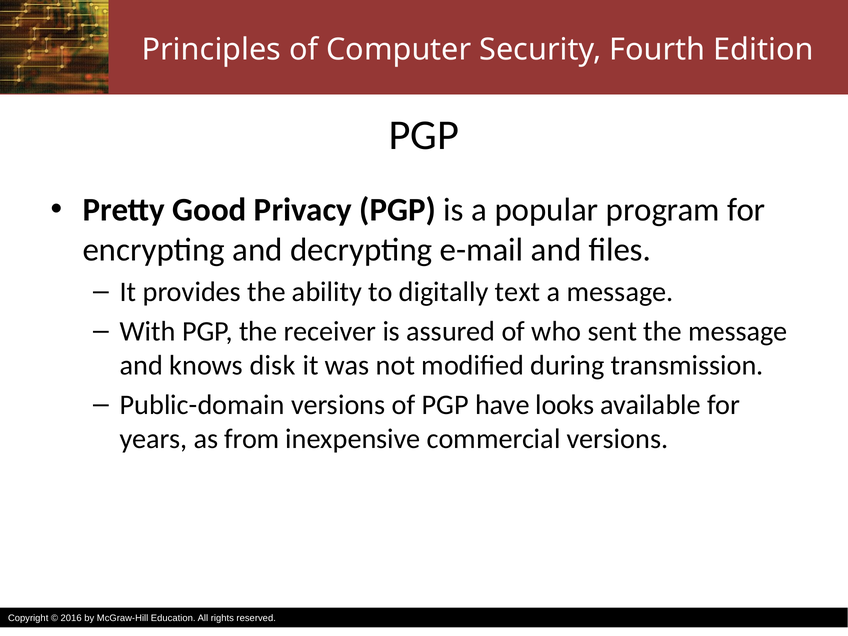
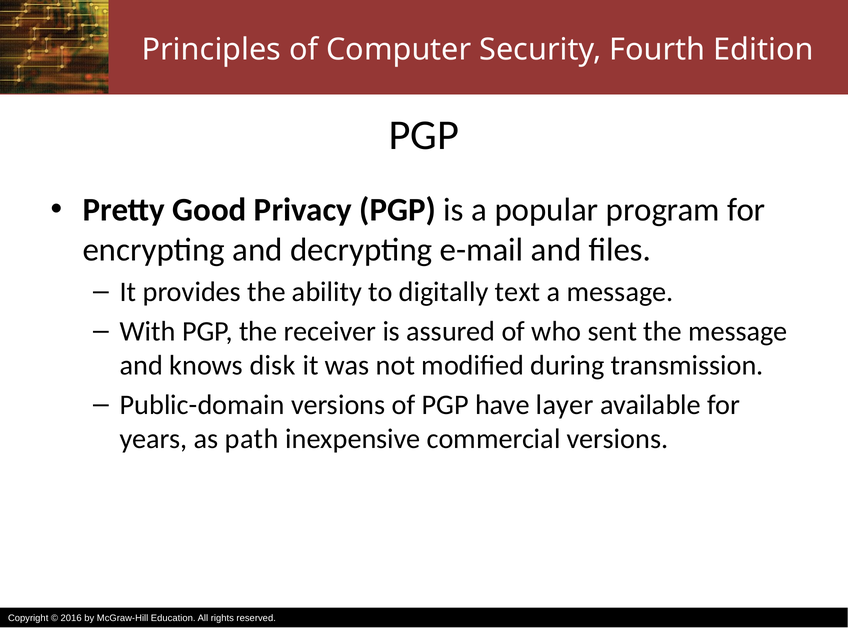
looks: looks -> layer
from: from -> path
